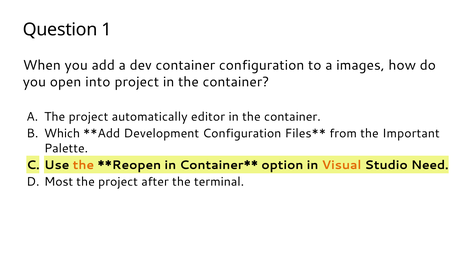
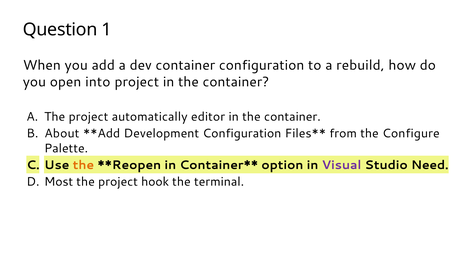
images: images -> rebuild
Which: Which -> About
Important: Important -> Configure
Visual colour: orange -> purple
after: after -> hook
